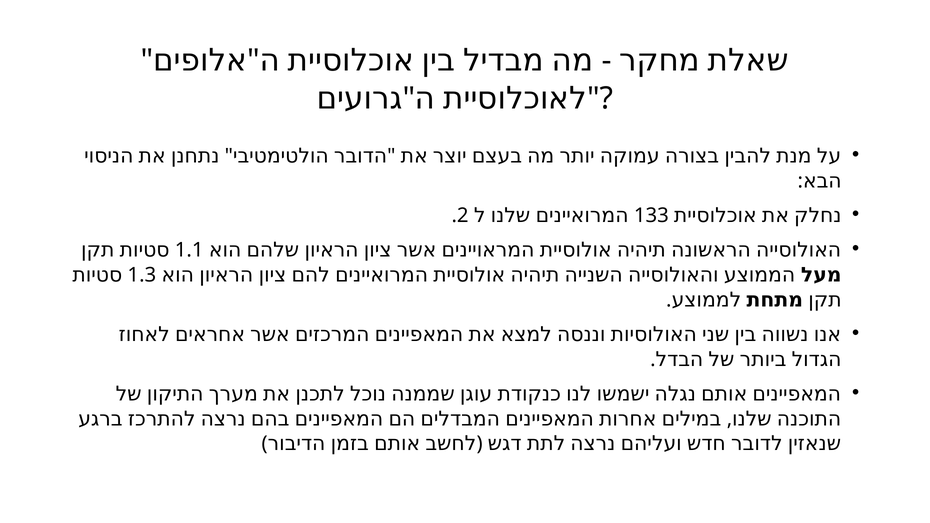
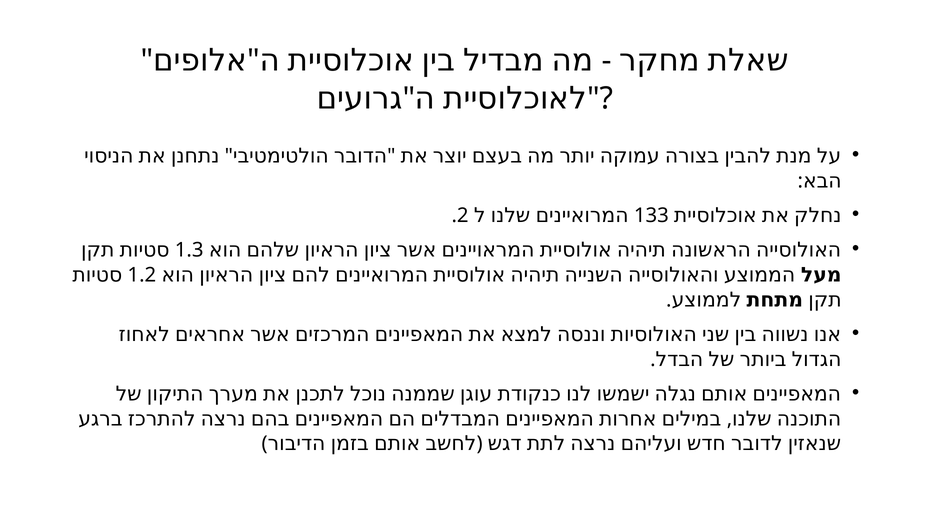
1.1: 1.1 -> 1.3
1.3: 1.3 -> 1.2
